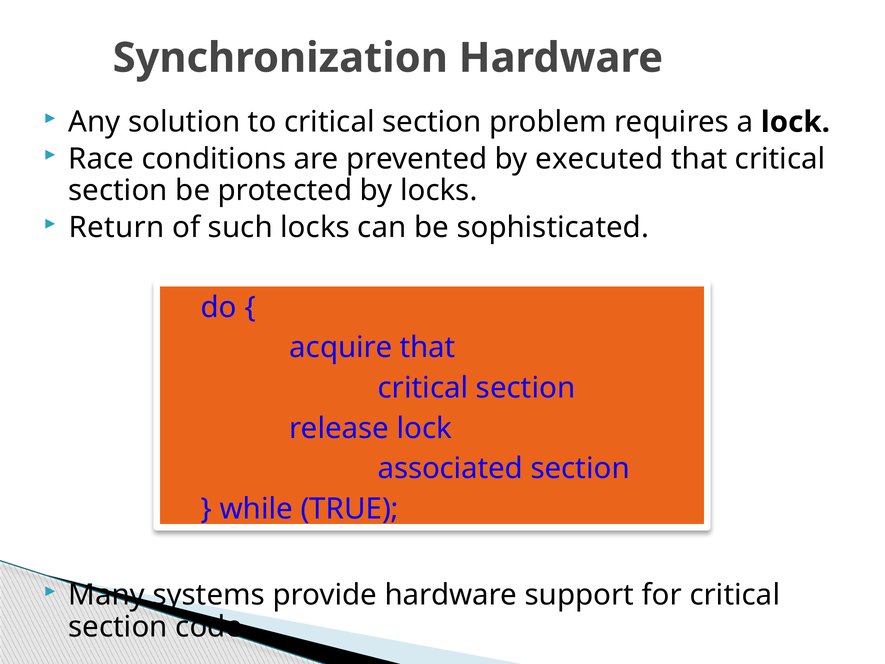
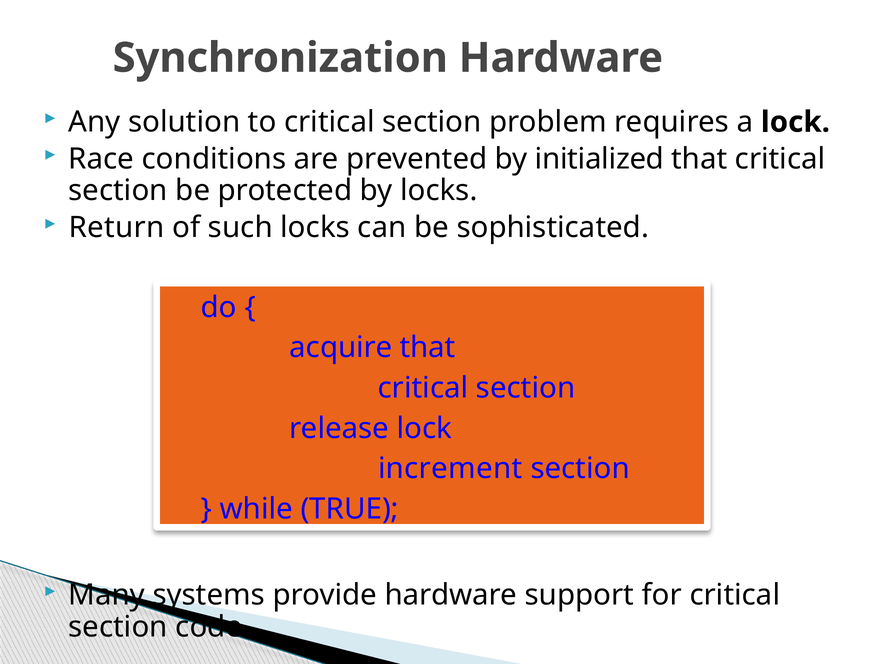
executed: executed -> initialized
associated: associated -> increment
